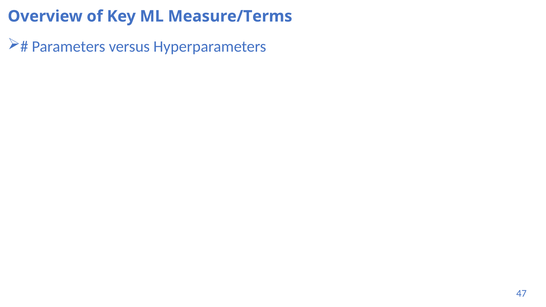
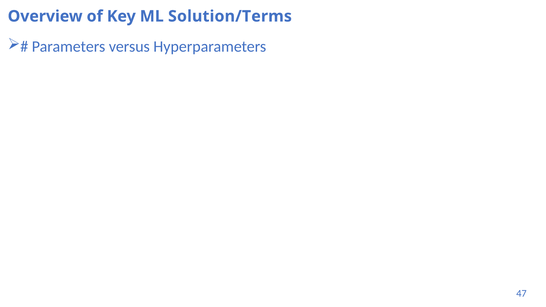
Measure/Terms: Measure/Terms -> Solution/Terms
